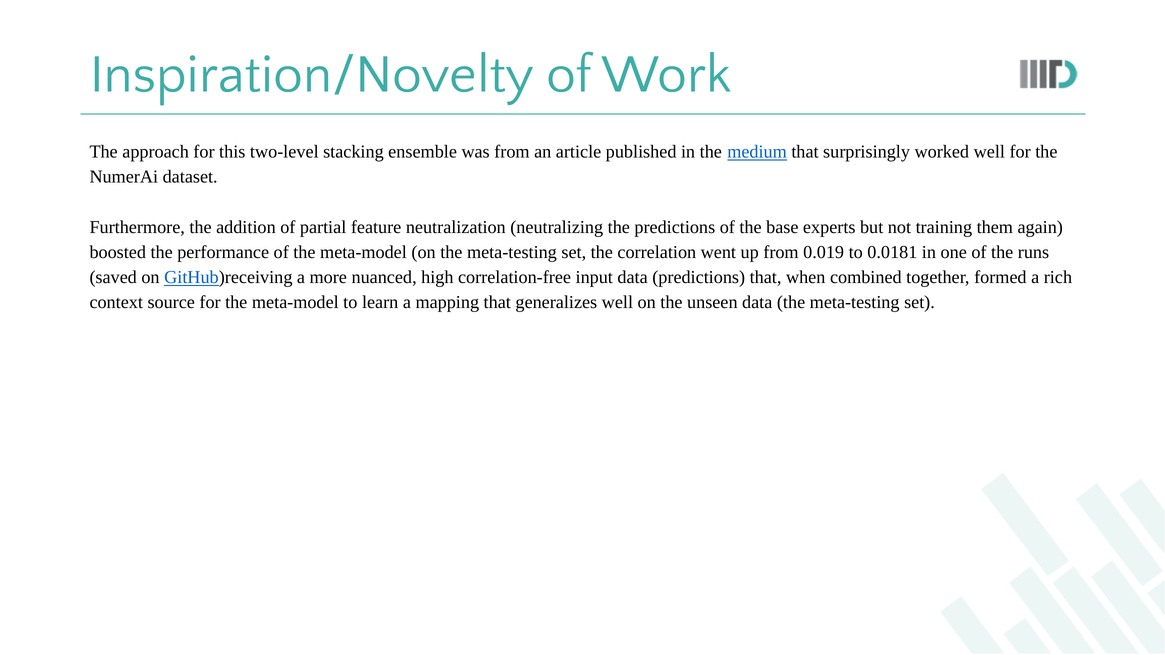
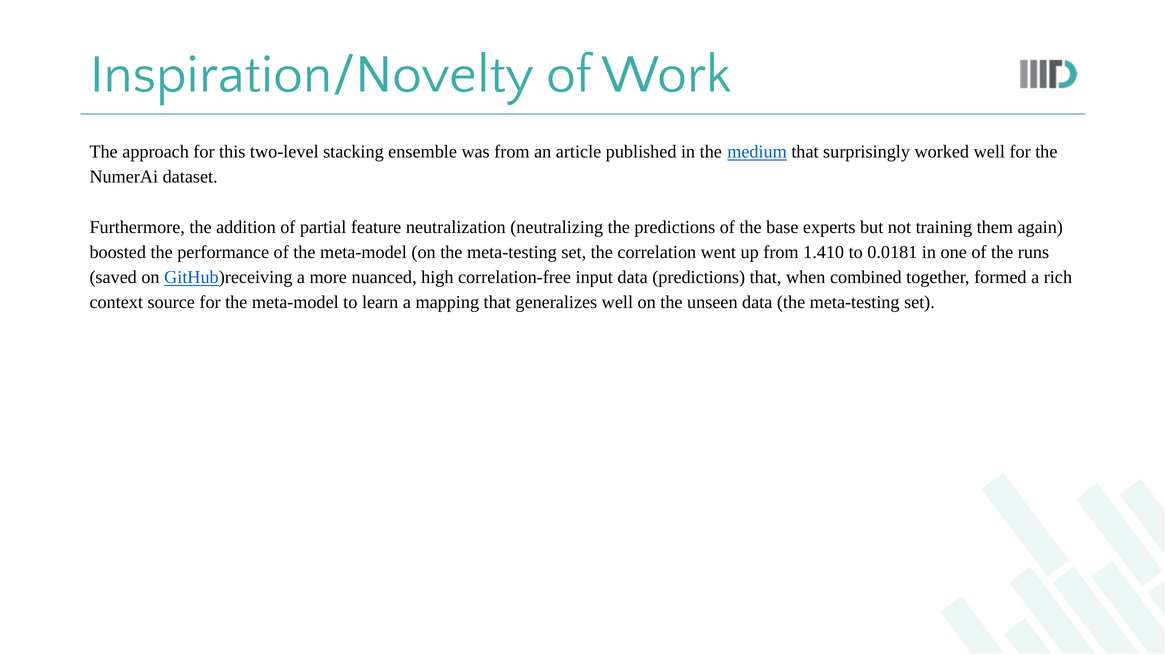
0.019: 0.019 -> 1.410
